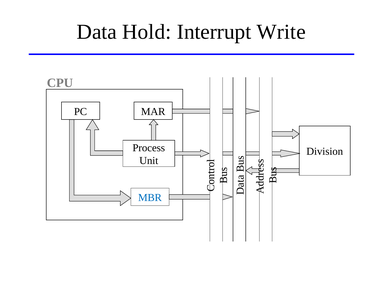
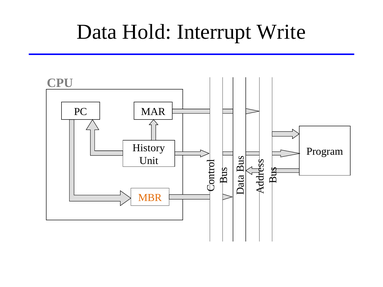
Process: Process -> History
Division: Division -> Program
MBR colour: blue -> orange
